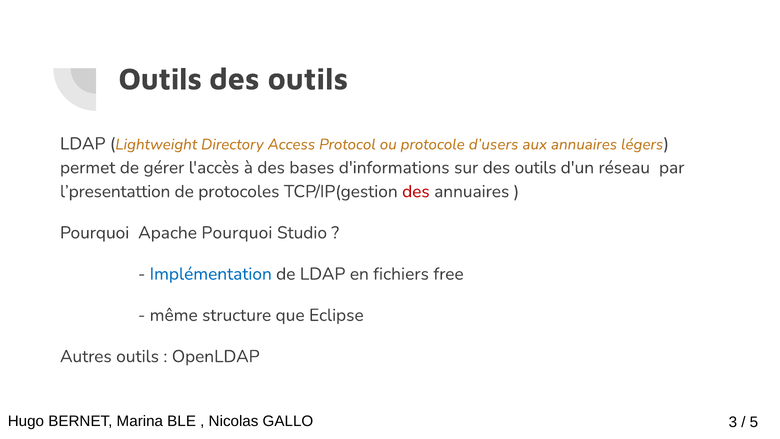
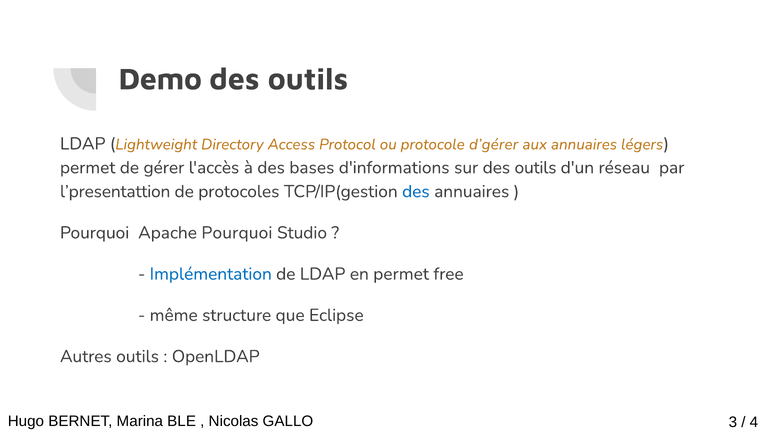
Outils at (160, 79): Outils -> Demo
d’users: d’users -> d’gérer
des at (416, 191) colour: red -> blue
en fichiers: fichiers -> permet
5: 5 -> 4
